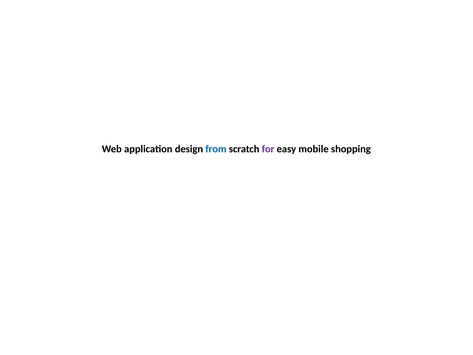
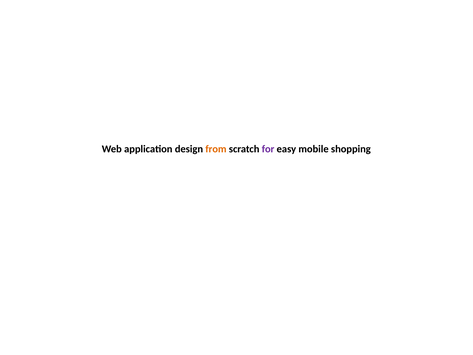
from colour: blue -> orange
